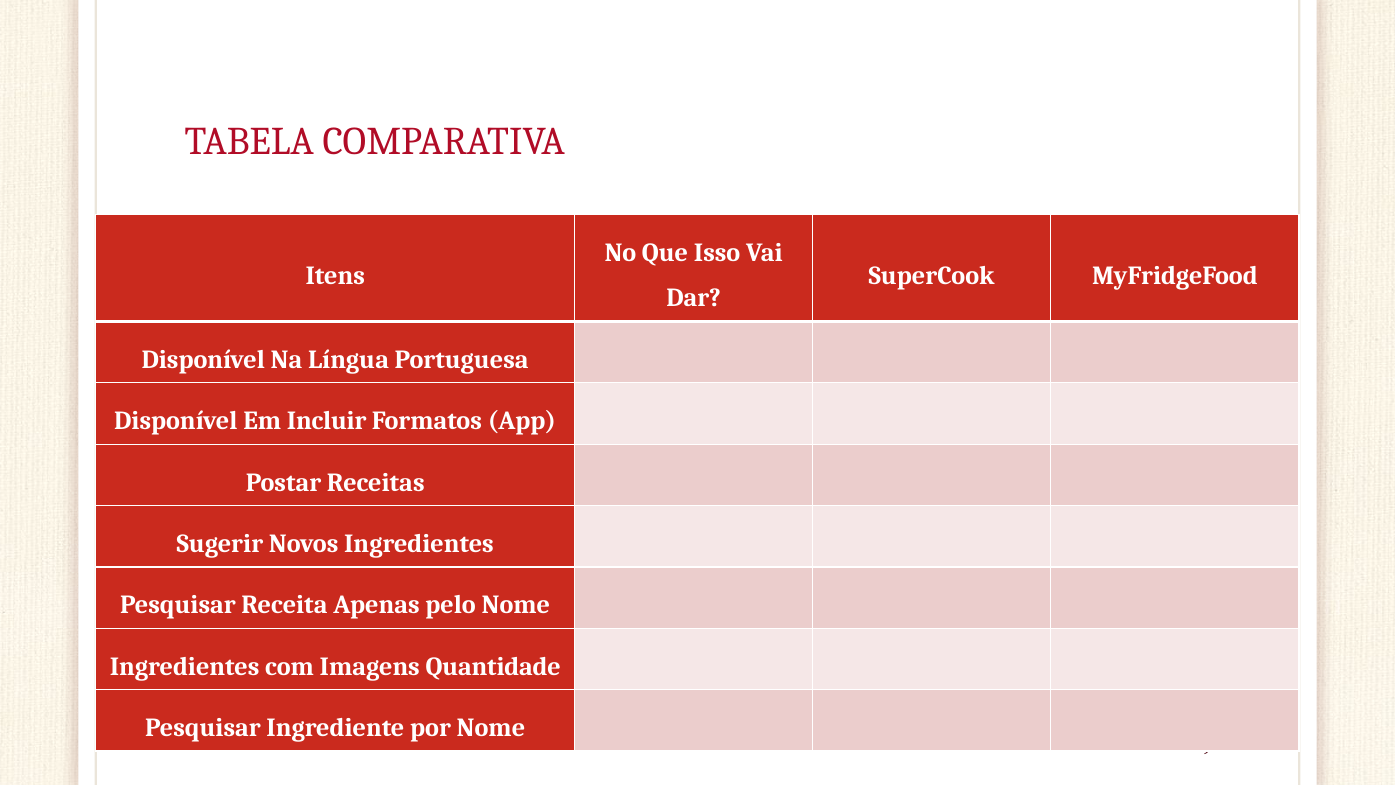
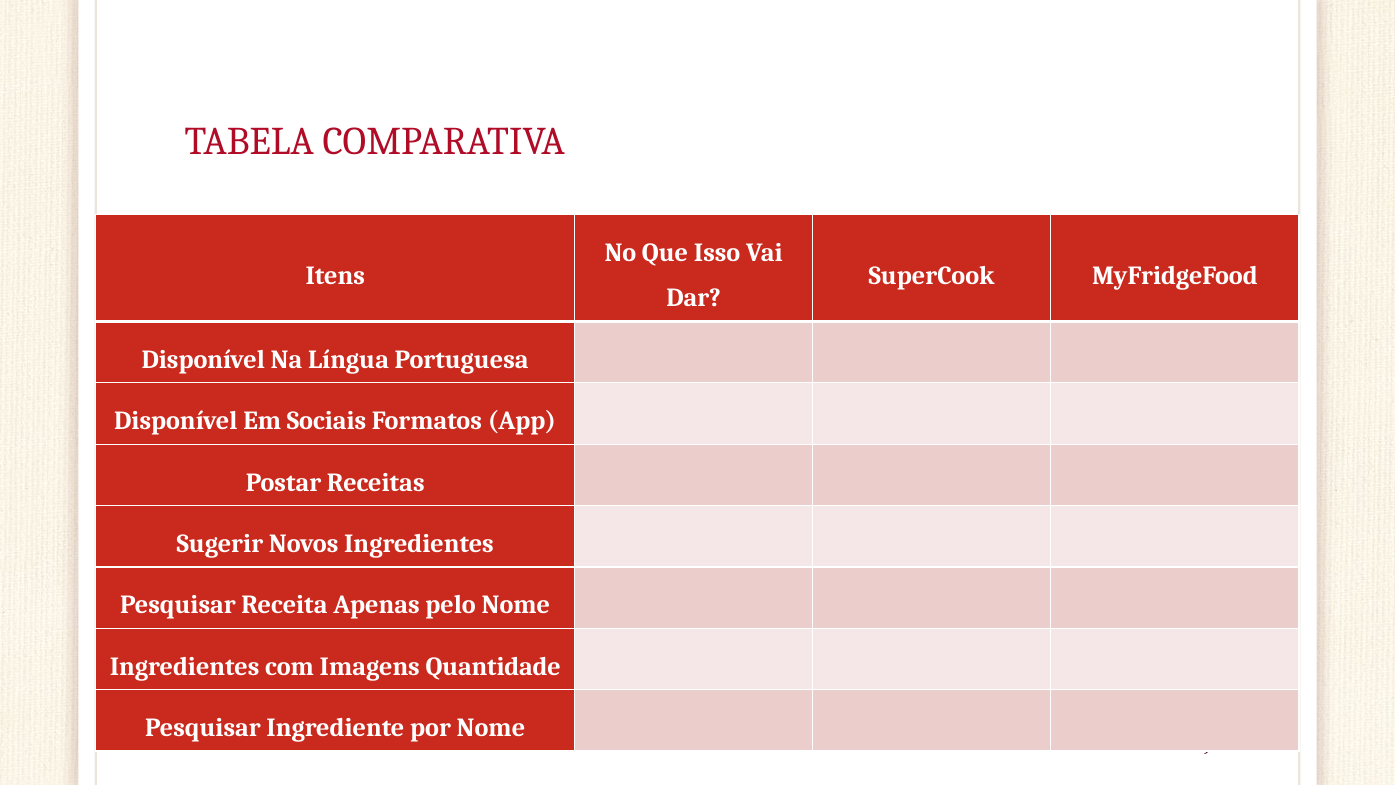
Incluir: Incluir -> Sociais
